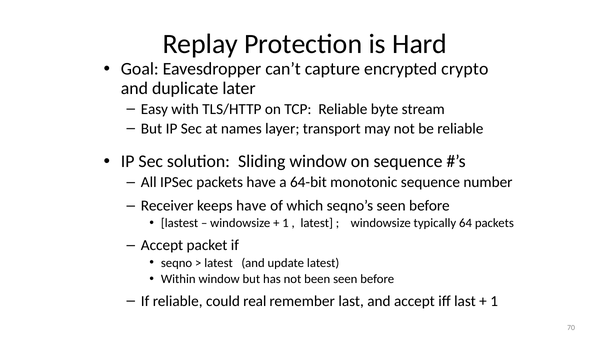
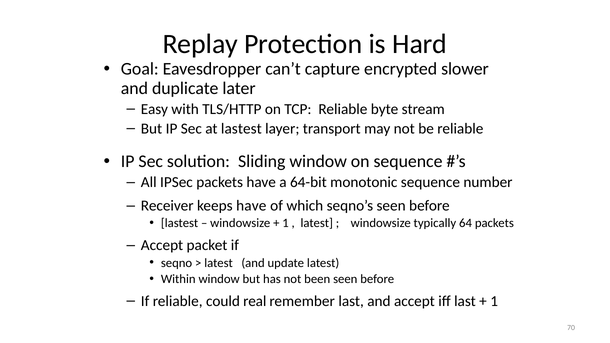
crypto: crypto -> slower
at names: names -> lastest
